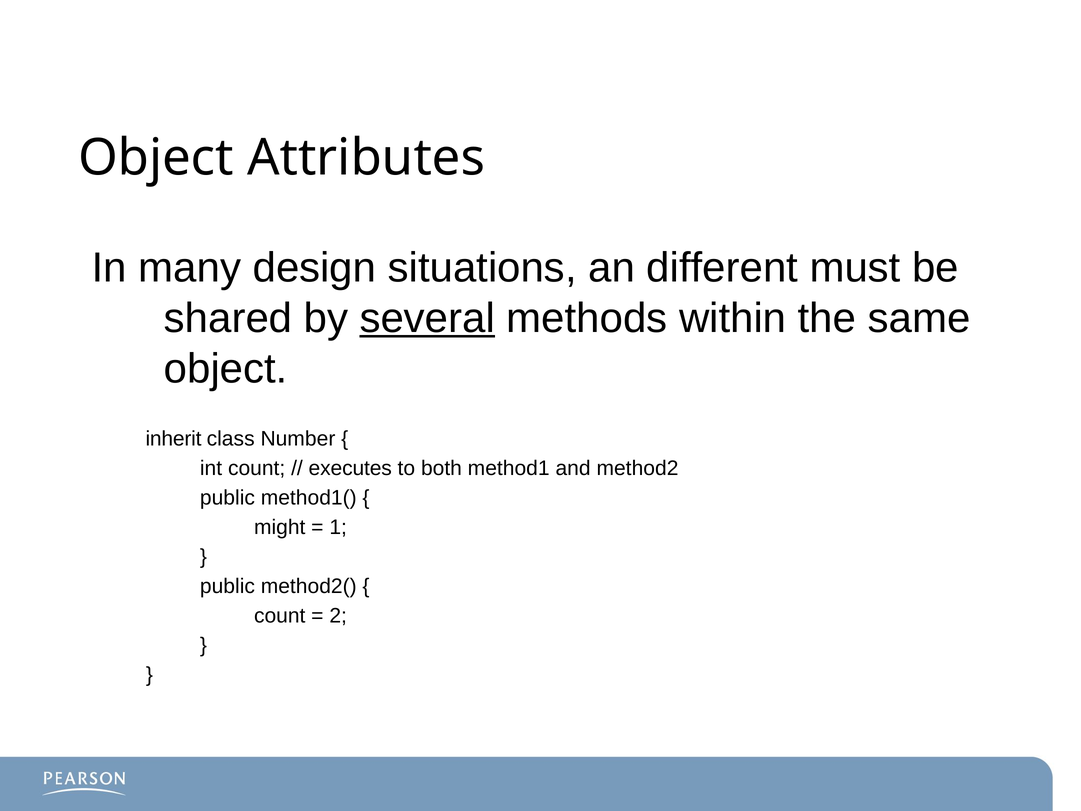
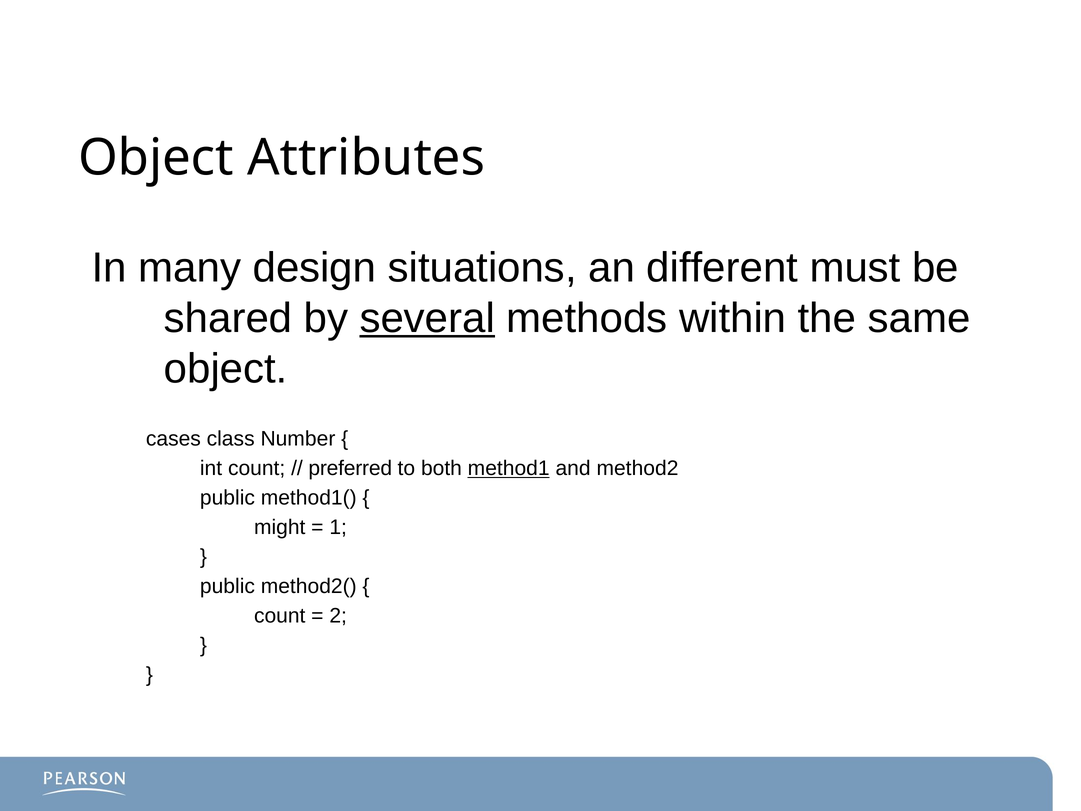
inherit: inherit -> cases
executes: executes -> preferred
method1 underline: none -> present
